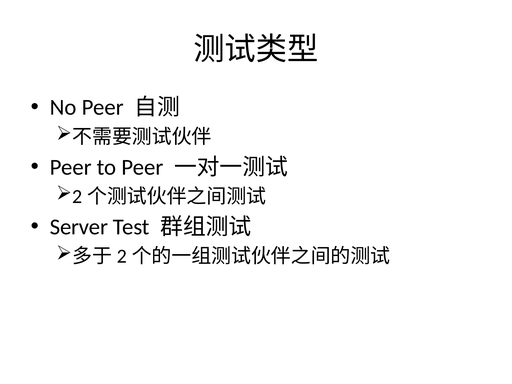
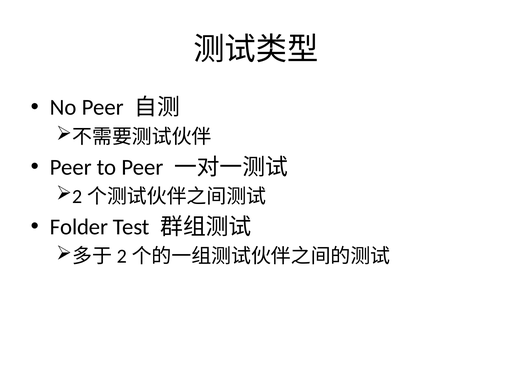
Server: Server -> Folder
